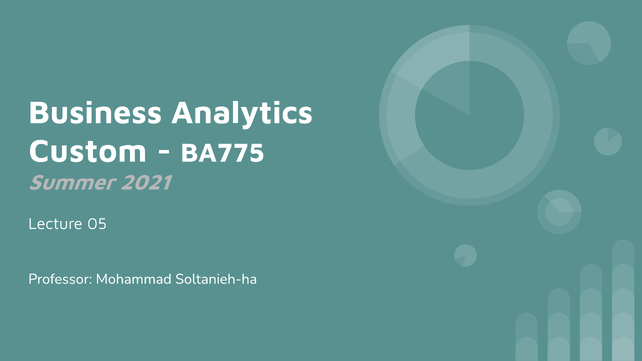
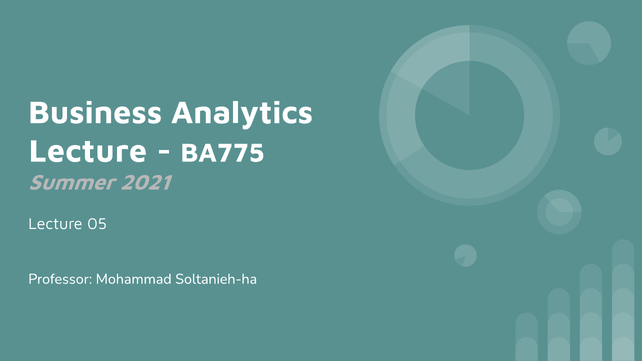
Custom at (88, 151): Custom -> Lecture
